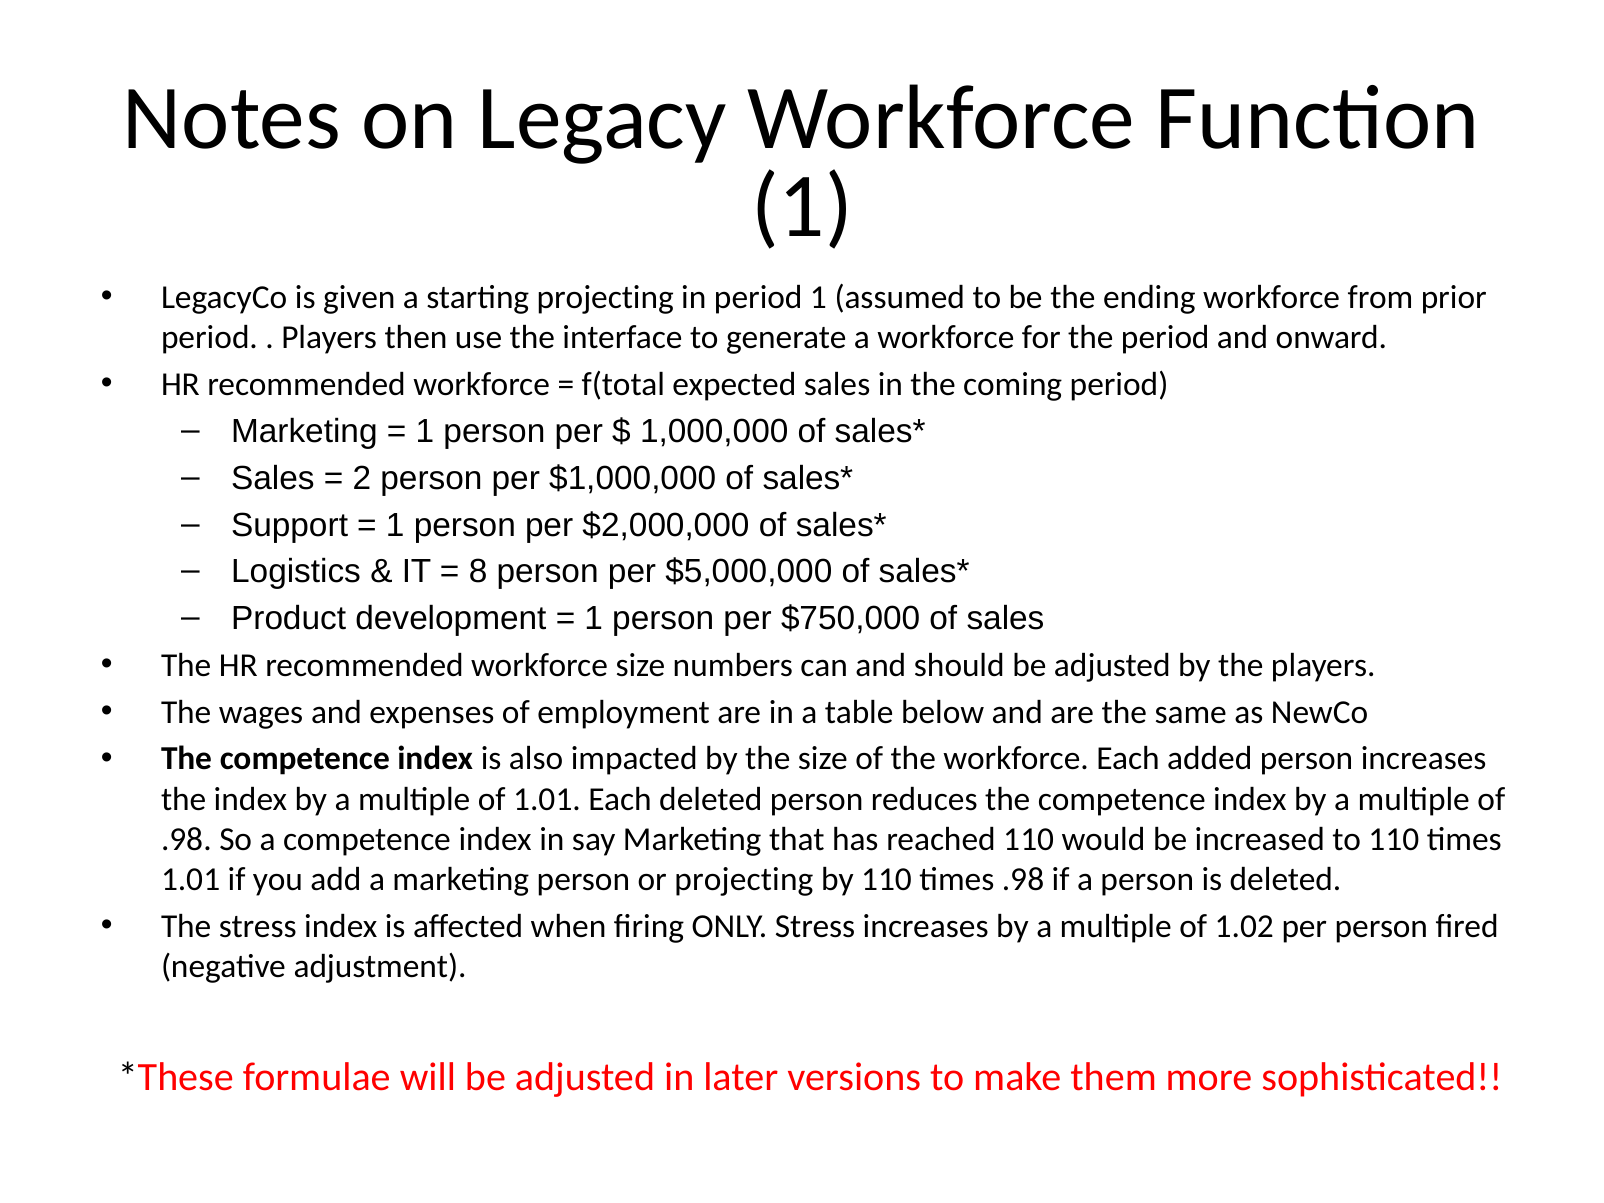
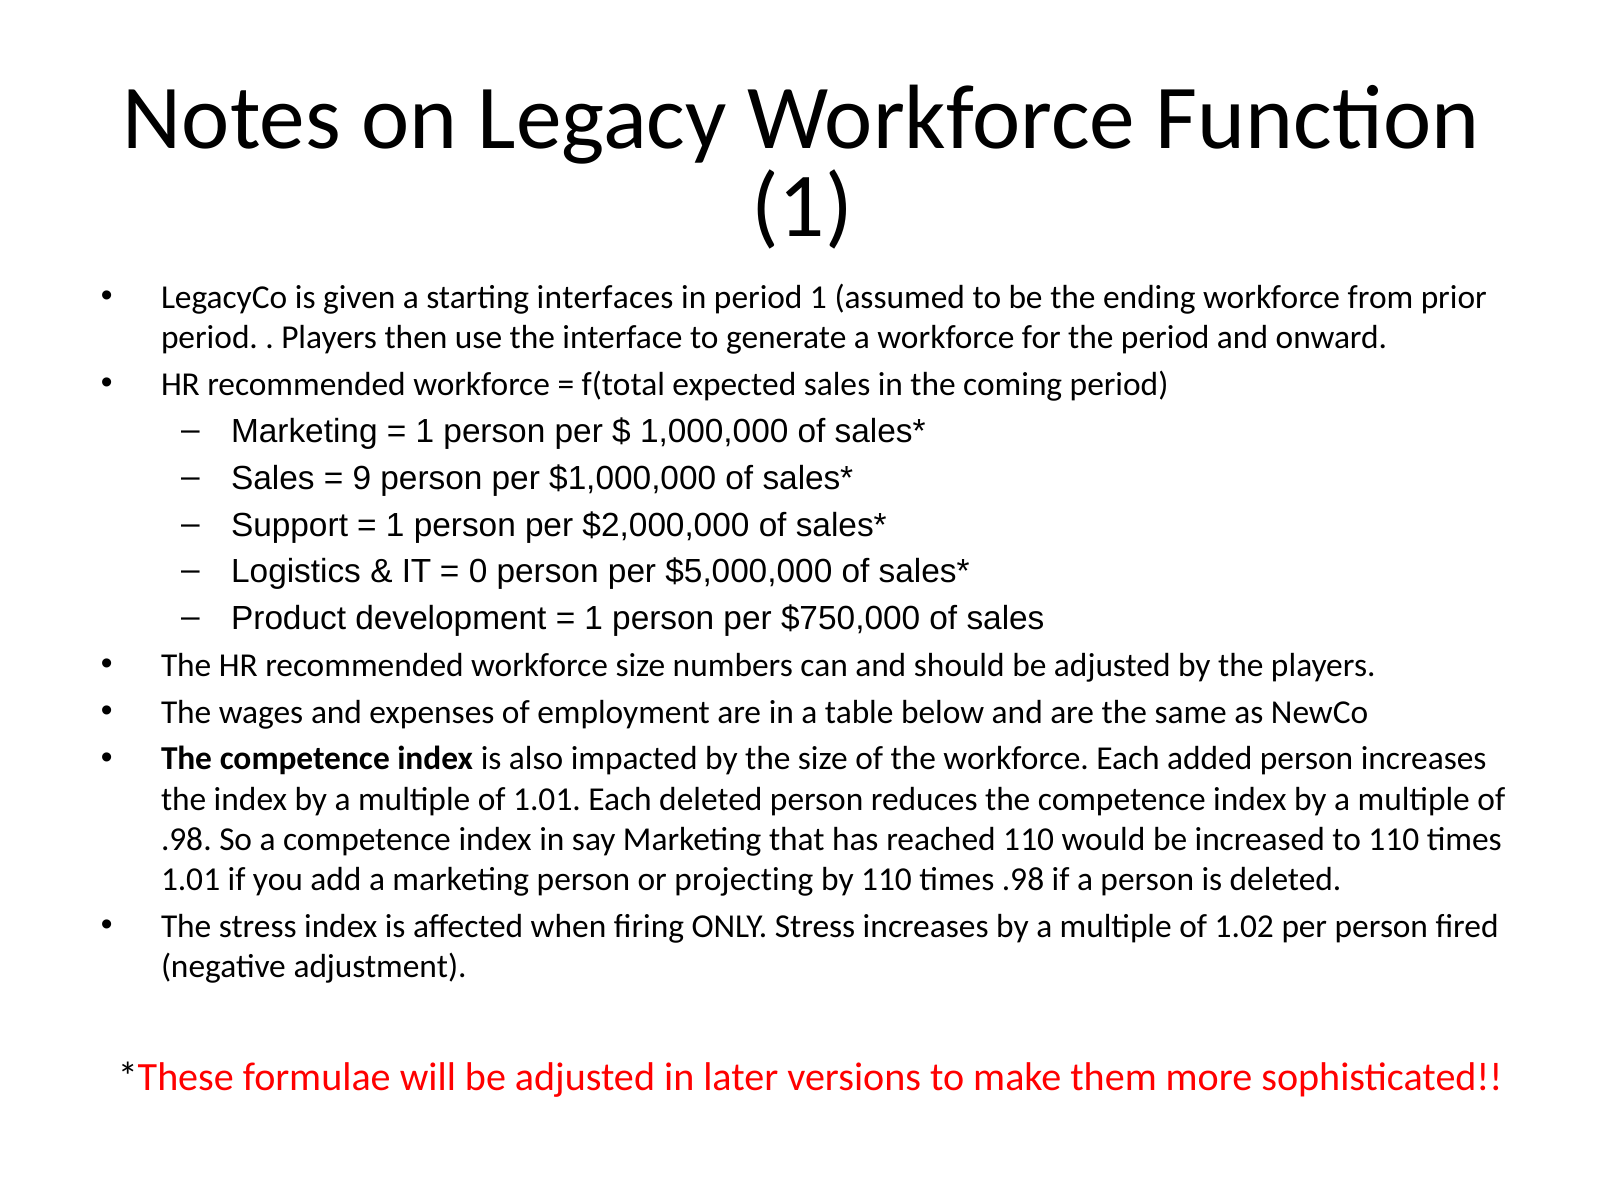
starting projecting: projecting -> interfaces
2: 2 -> 9
8: 8 -> 0
